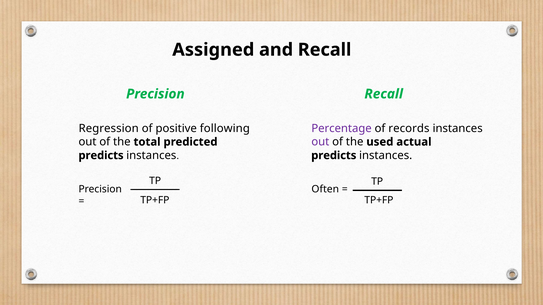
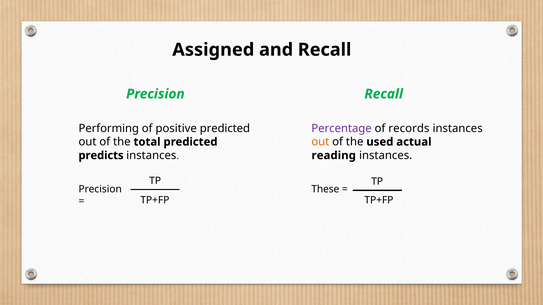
Regression: Regression -> Performing
positive following: following -> predicted
out at (320, 142) colour: purple -> orange
predicts at (334, 156): predicts -> reading
Often: Often -> These
